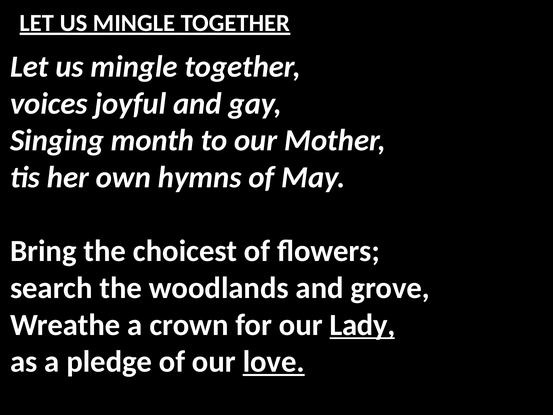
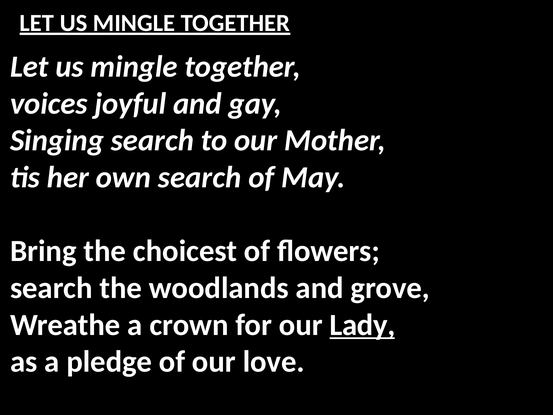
Singing month: month -> search
own hymns: hymns -> search
love underline: present -> none
